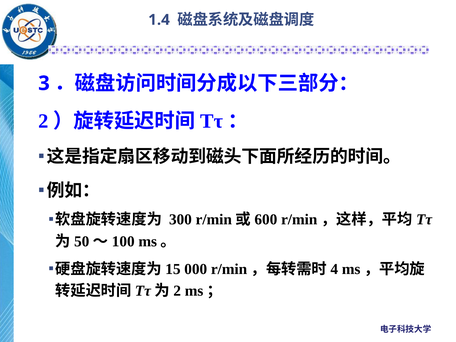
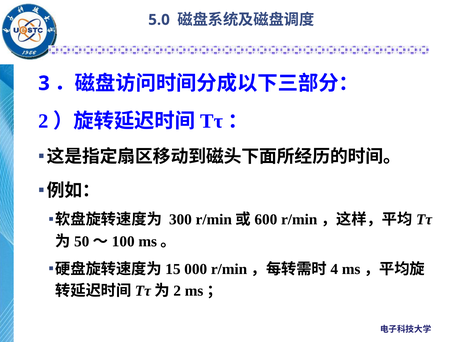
1.4: 1.4 -> 5.0
